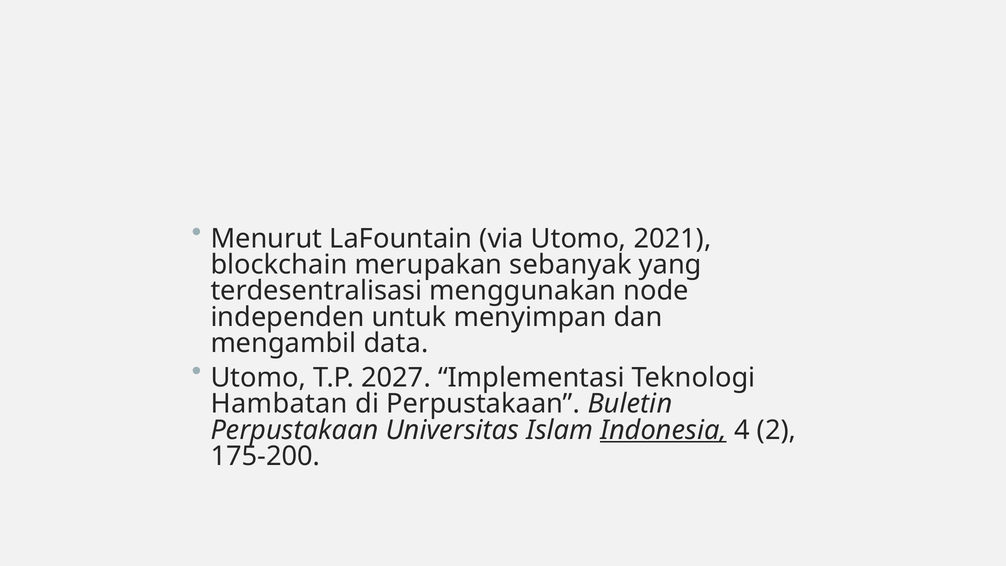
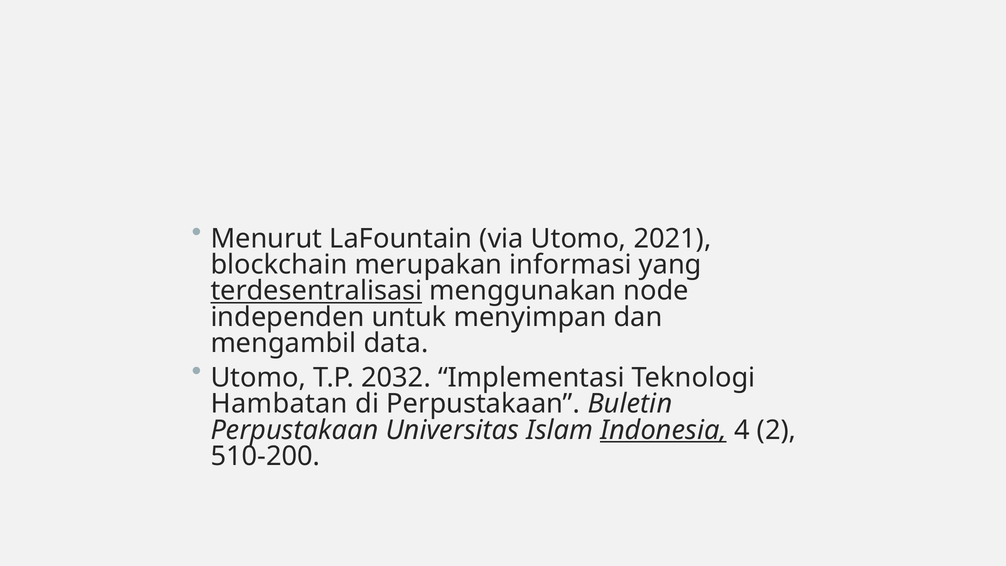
sebanyak: sebanyak -> informasi
terdesentralisasi underline: none -> present
2027: 2027 -> 2032
175-200: 175-200 -> 510-200
